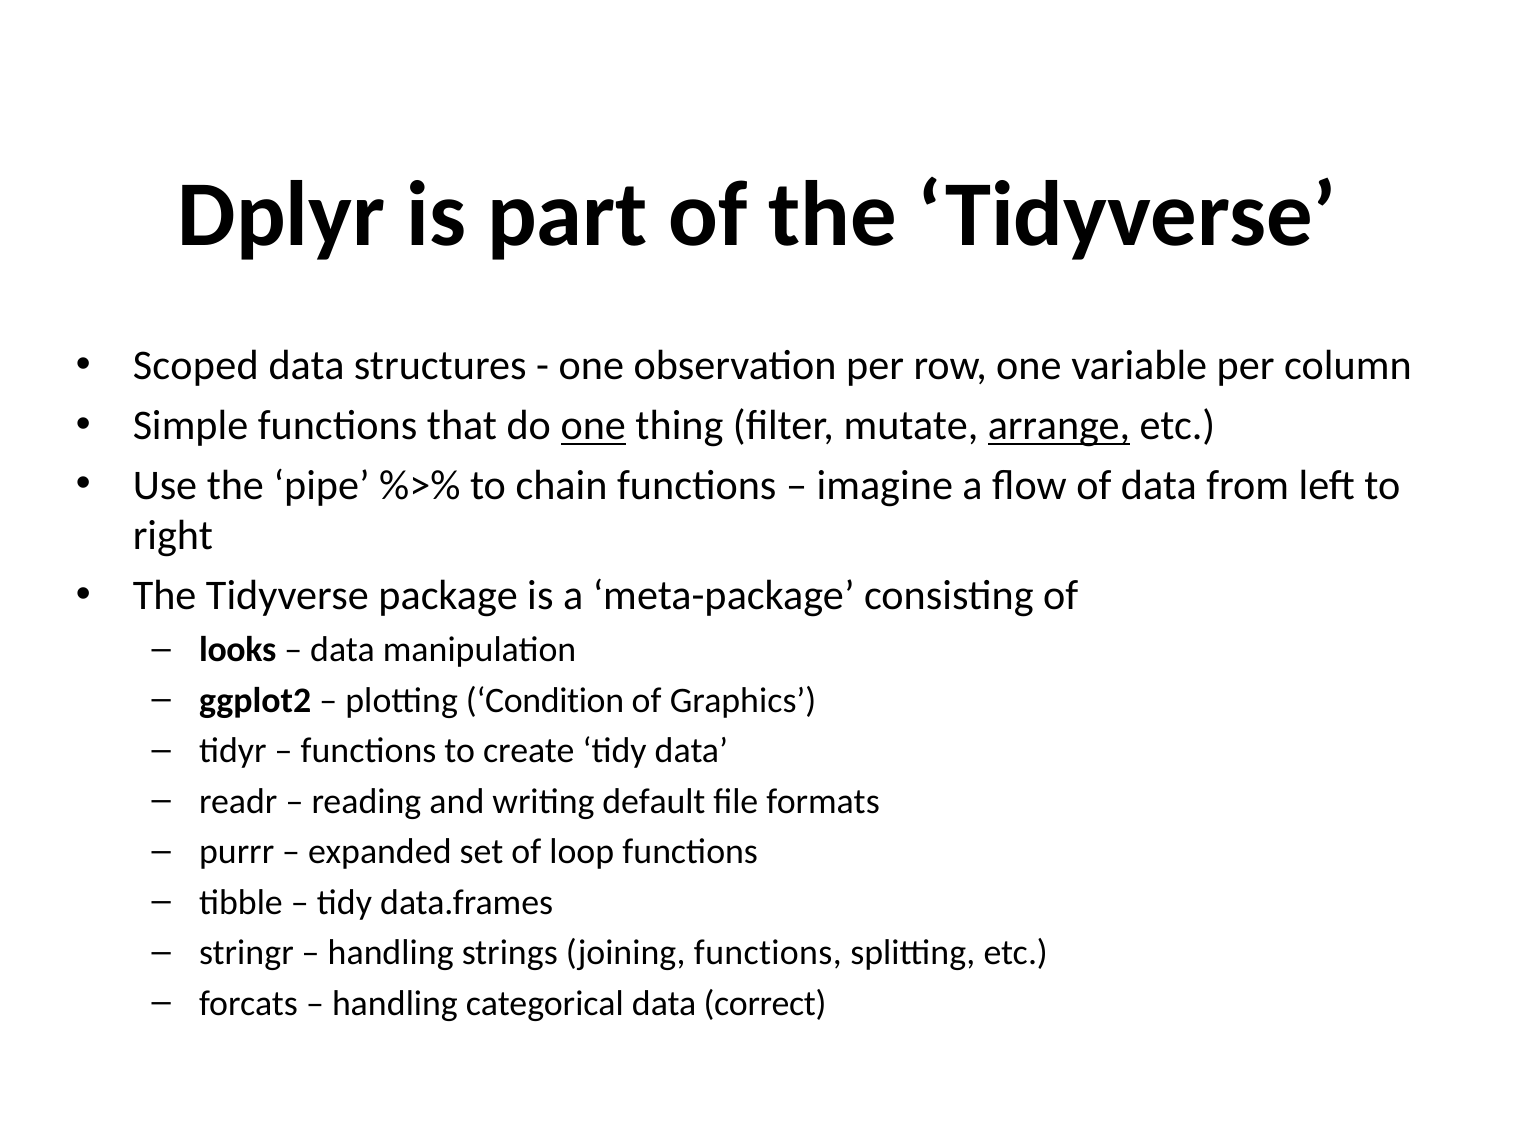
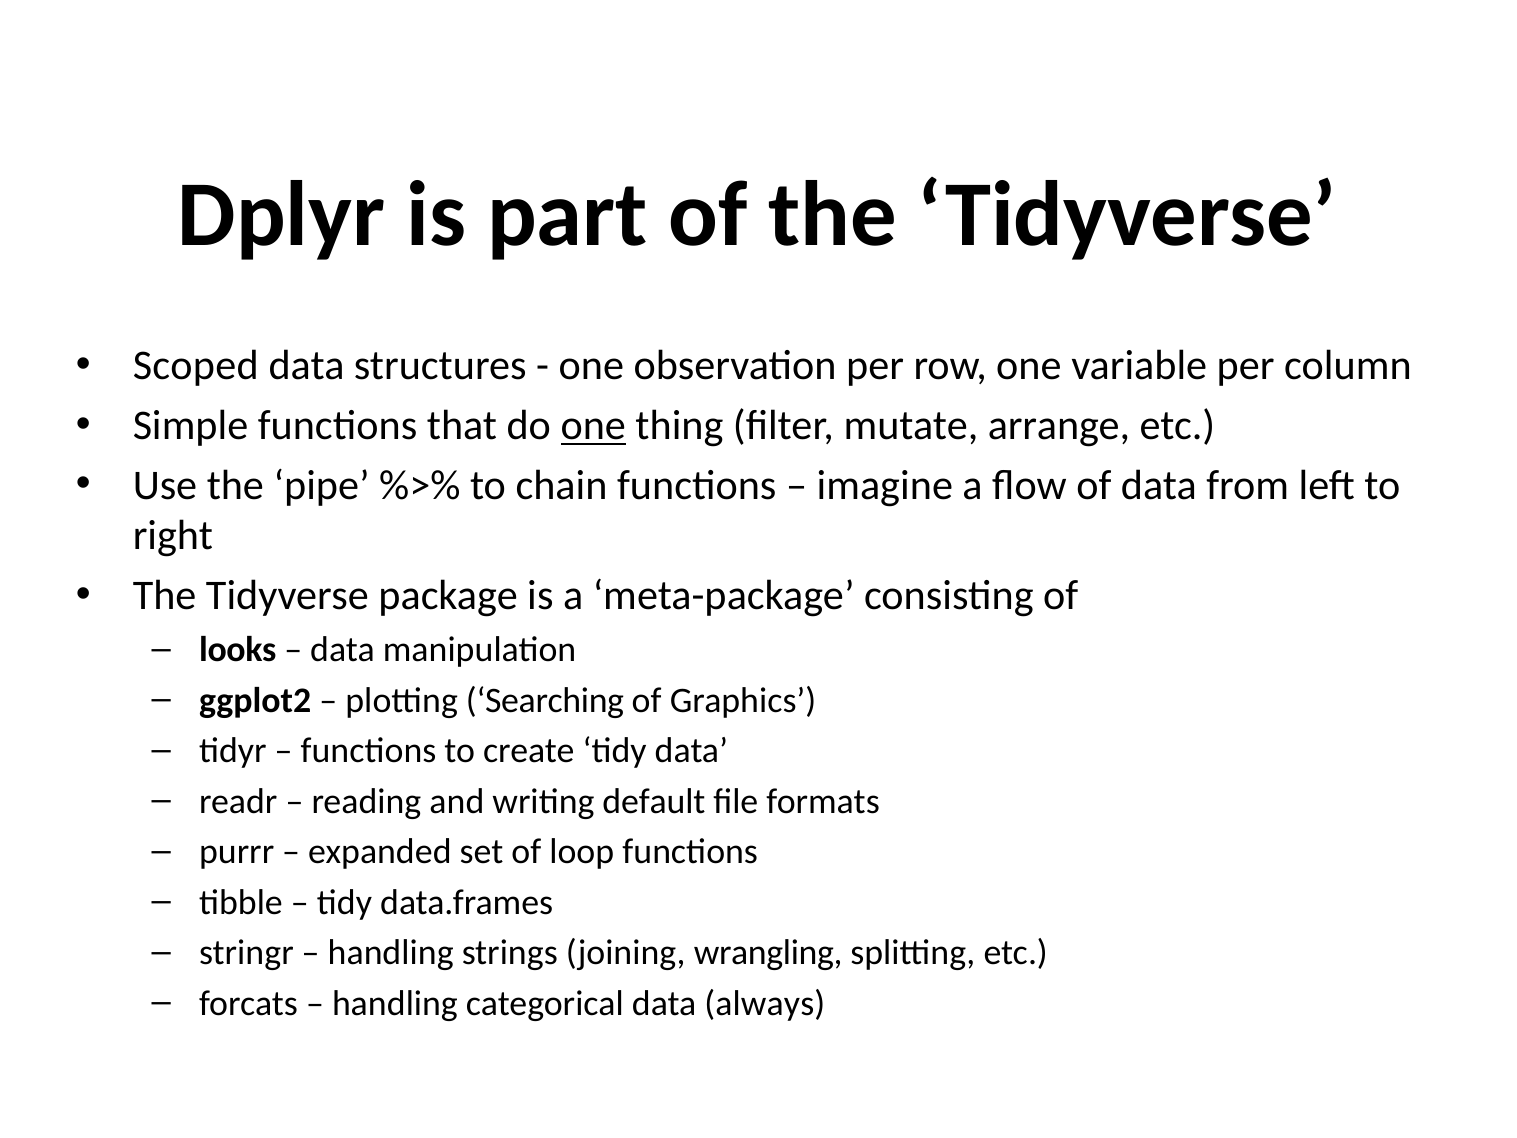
arrange underline: present -> none
Condition: Condition -> Searching
joining functions: functions -> wrangling
correct: correct -> always
